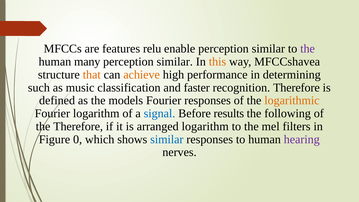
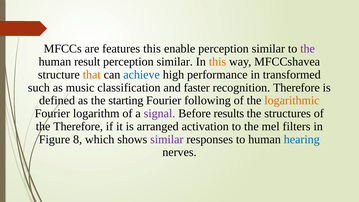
features relu: relu -> this
many: many -> result
achieve colour: orange -> blue
determining: determining -> transformed
models: models -> starting
Fourier responses: responses -> following
signal colour: blue -> purple
following: following -> structures
arranged logarithm: logarithm -> activation
0: 0 -> 8
similar at (167, 139) colour: blue -> purple
hearing colour: purple -> blue
